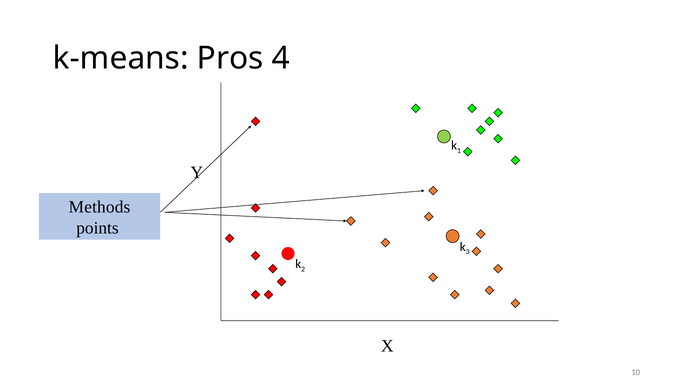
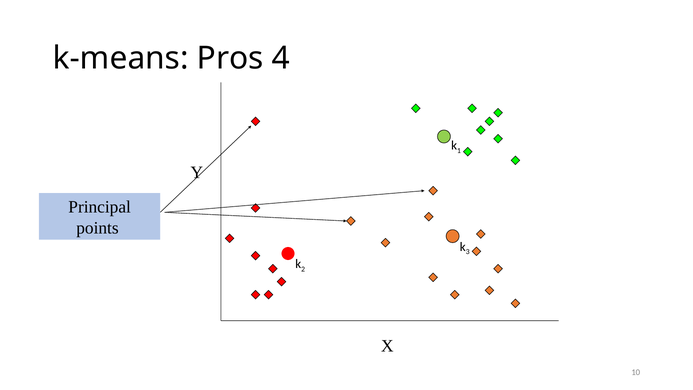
Methods: Methods -> Principal
